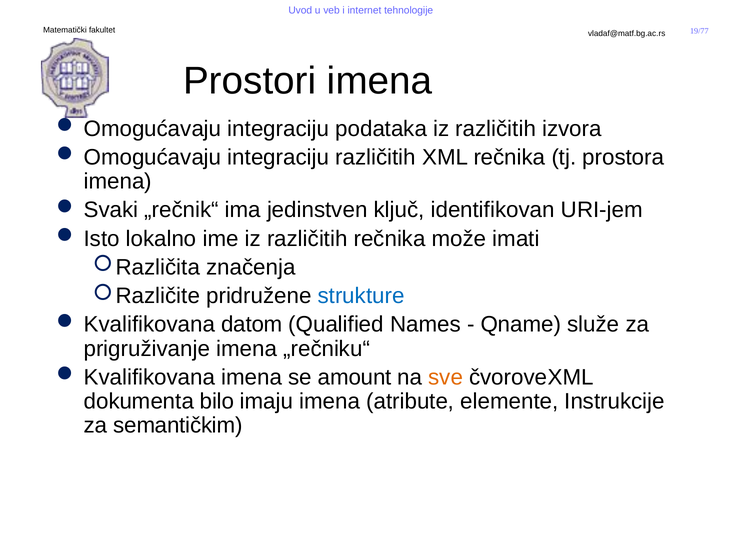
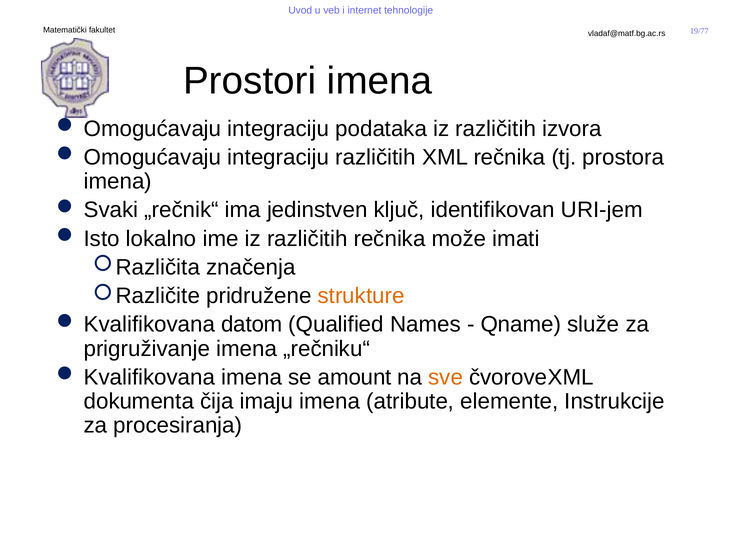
strukture colour: blue -> orange
bilo: bilo -> čija
semantičkim: semantičkim -> procesiranja
